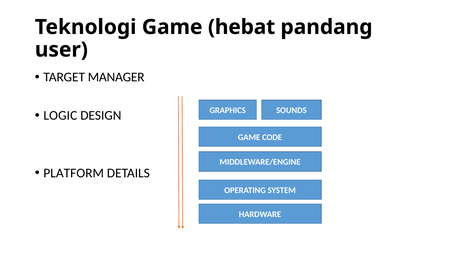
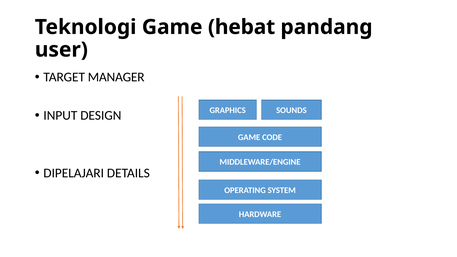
LOGIC: LOGIC -> INPUT
PLATFORM: PLATFORM -> DIPELAJARI
